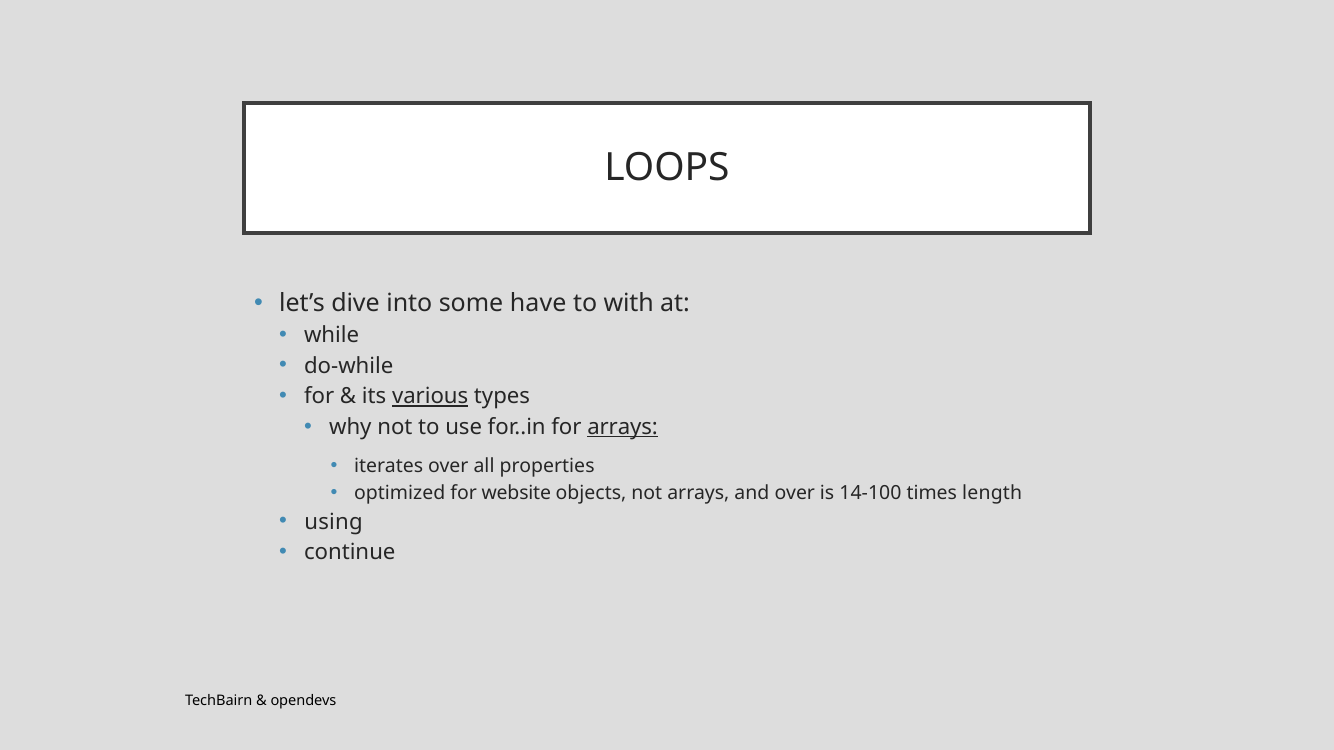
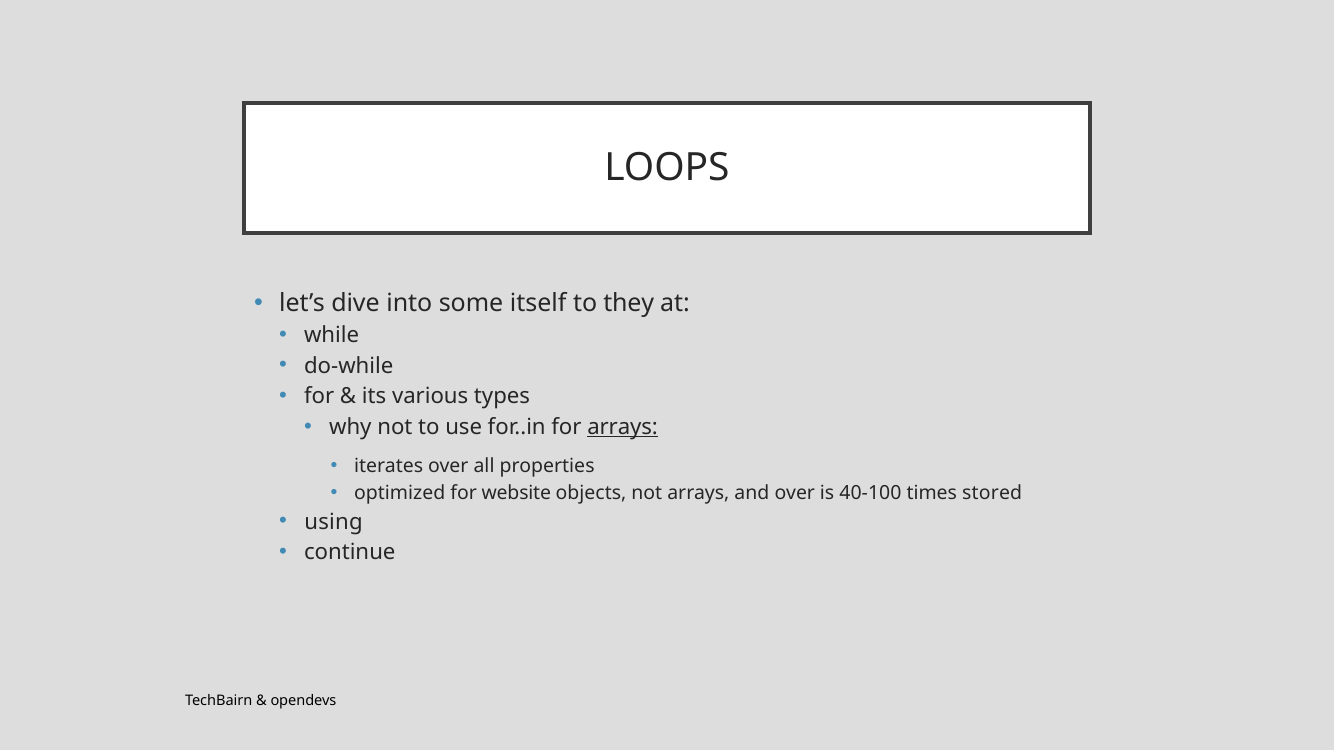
have: have -> itself
with: with -> they
various underline: present -> none
14-100: 14-100 -> 40-100
length: length -> stored
